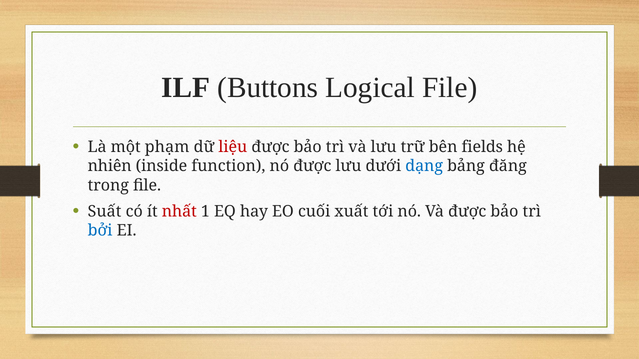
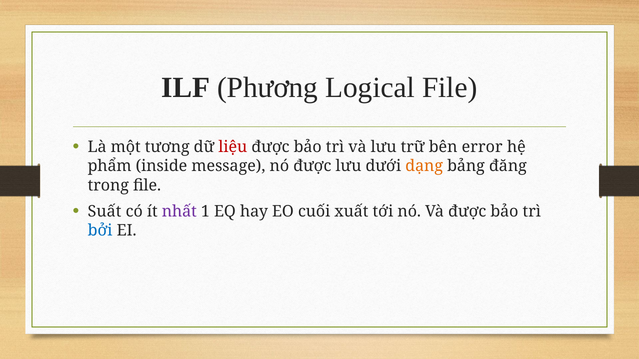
Buttons: Buttons -> Phương
phạm: phạm -> tương
fields: fields -> error
nhiên: nhiên -> phẩm
function: function -> message
dạng colour: blue -> orange
nhất colour: red -> purple
